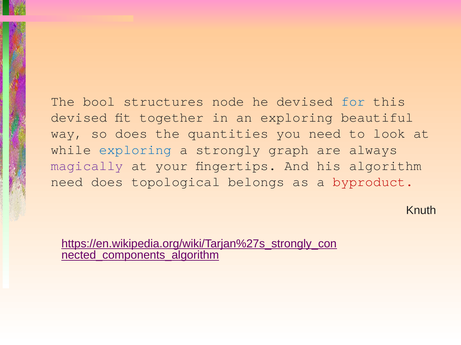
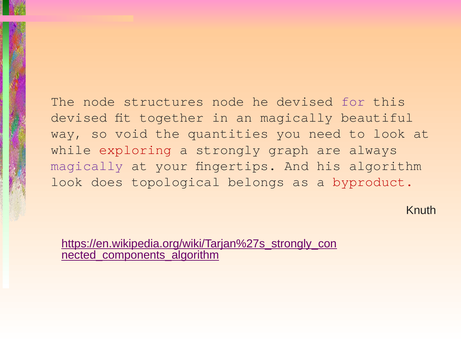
The bool: bool -> node
for colour: blue -> purple
an exploring: exploring -> magically
so does: does -> void
exploring at (135, 150) colour: blue -> red
need at (67, 182): need -> look
